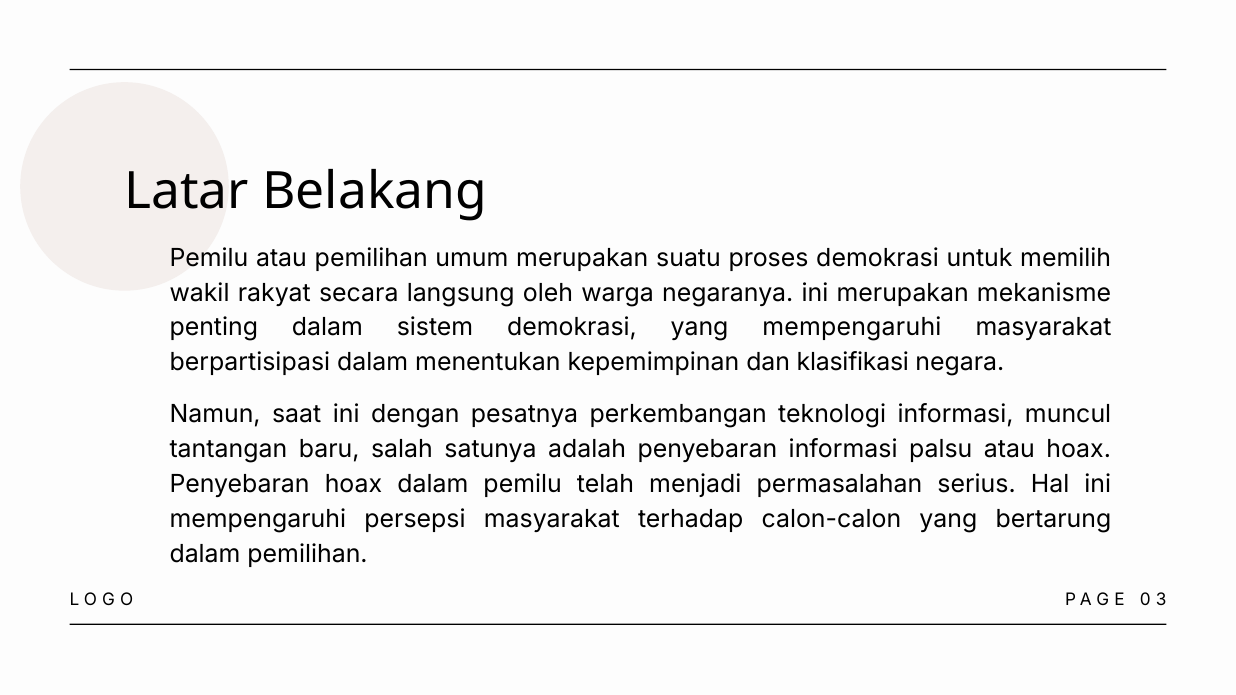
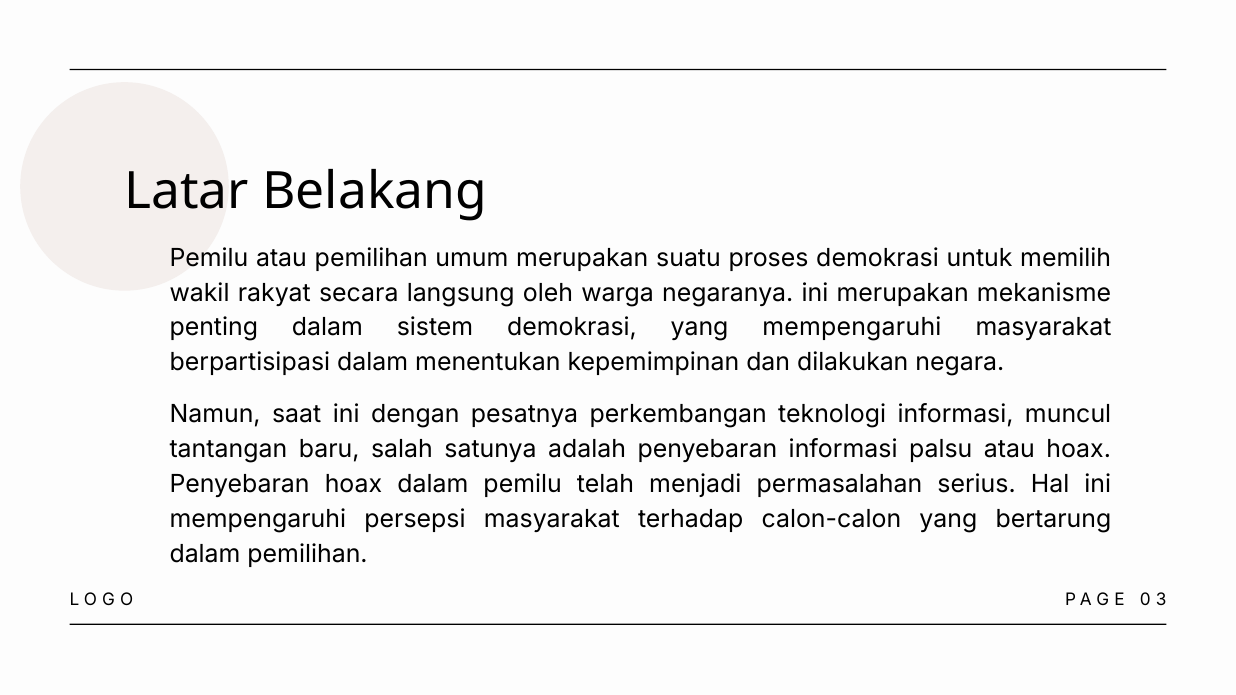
klasifikasi: klasifikasi -> dilakukan
